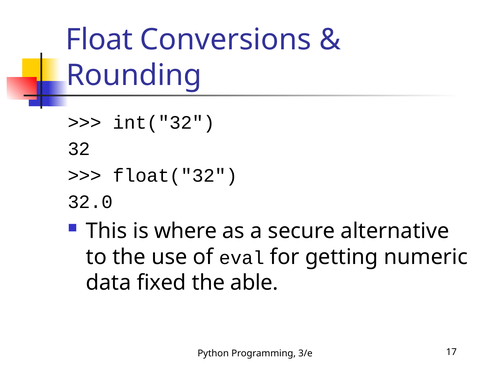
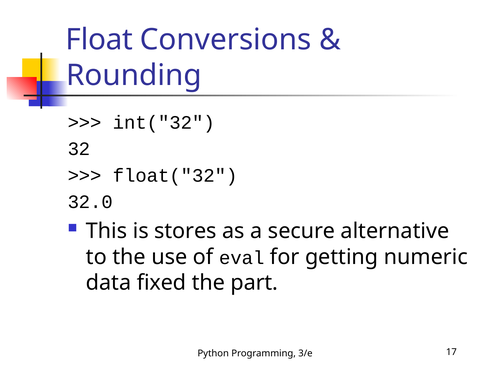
where: where -> stores
able: able -> part
